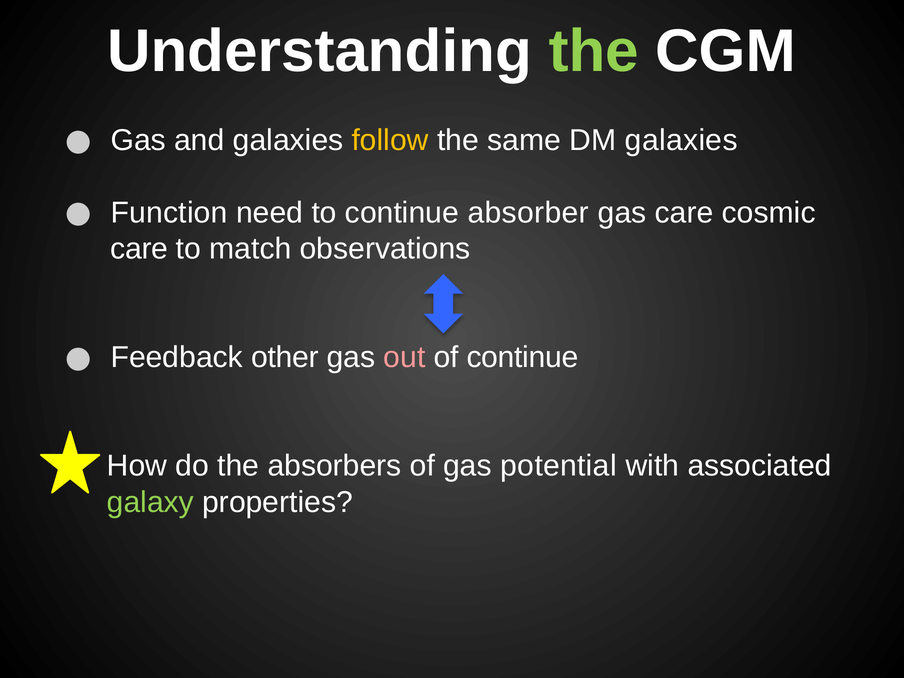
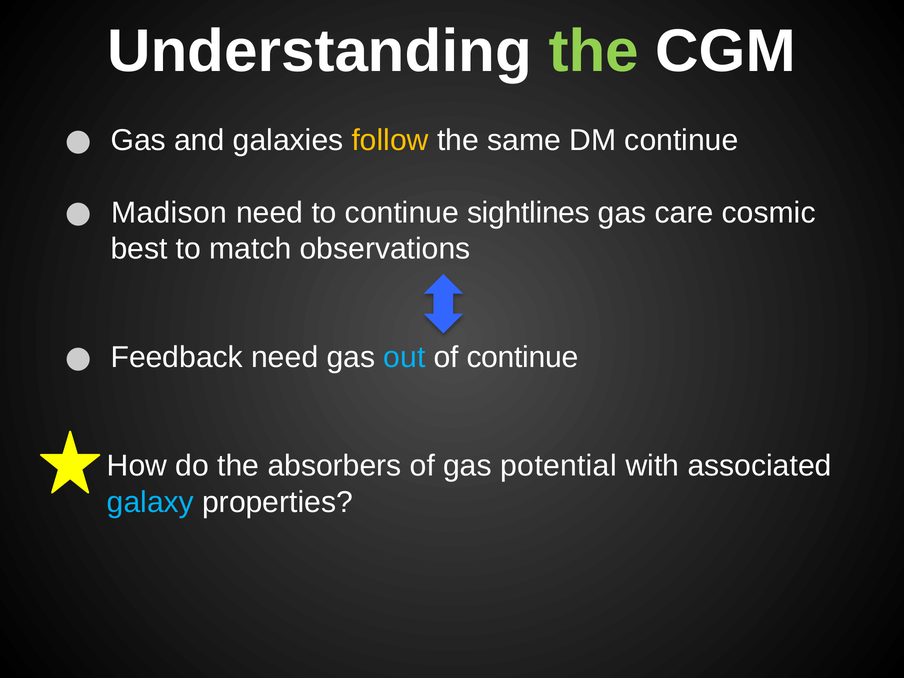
DM galaxies: galaxies -> continue
Function: Function -> Madison
absorber: absorber -> sightlines
care at (139, 249): care -> best
Feedback other: other -> need
out colour: pink -> light blue
galaxy colour: light green -> light blue
